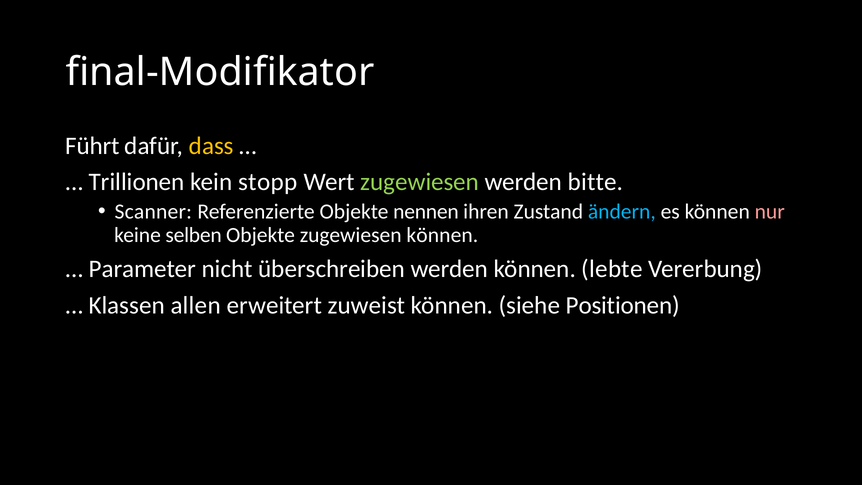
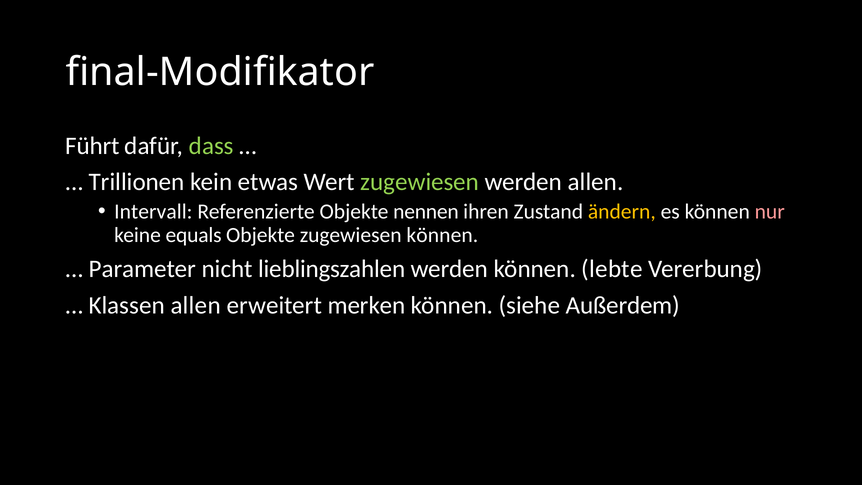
dass colour: yellow -> light green
stopp: stopp -> etwas
werden bitte: bitte -> allen
Scanner: Scanner -> Intervall
ändern colour: light blue -> yellow
selben: selben -> equals
überschreiben: überschreiben -> lieblingszahlen
zuweist: zuweist -> merken
Positionen: Positionen -> Außerdem
